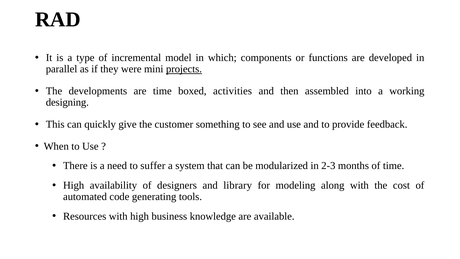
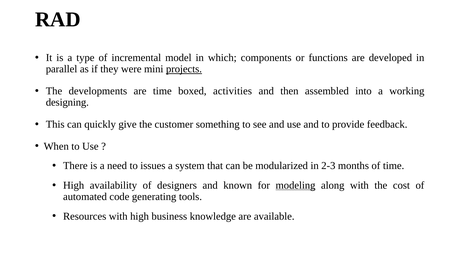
suffer: suffer -> issues
library: library -> known
modeling underline: none -> present
